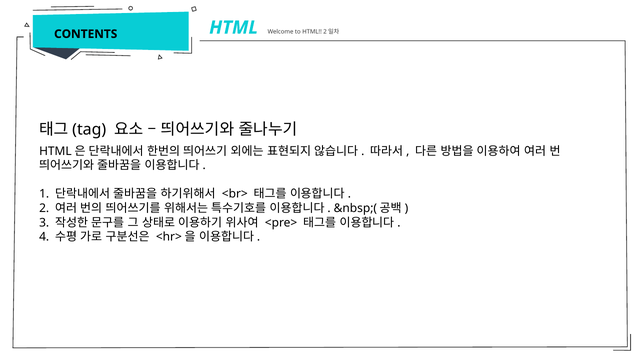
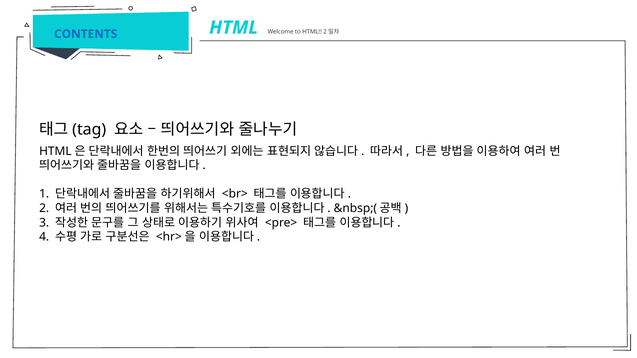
CONTENTS colour: black -> blue
